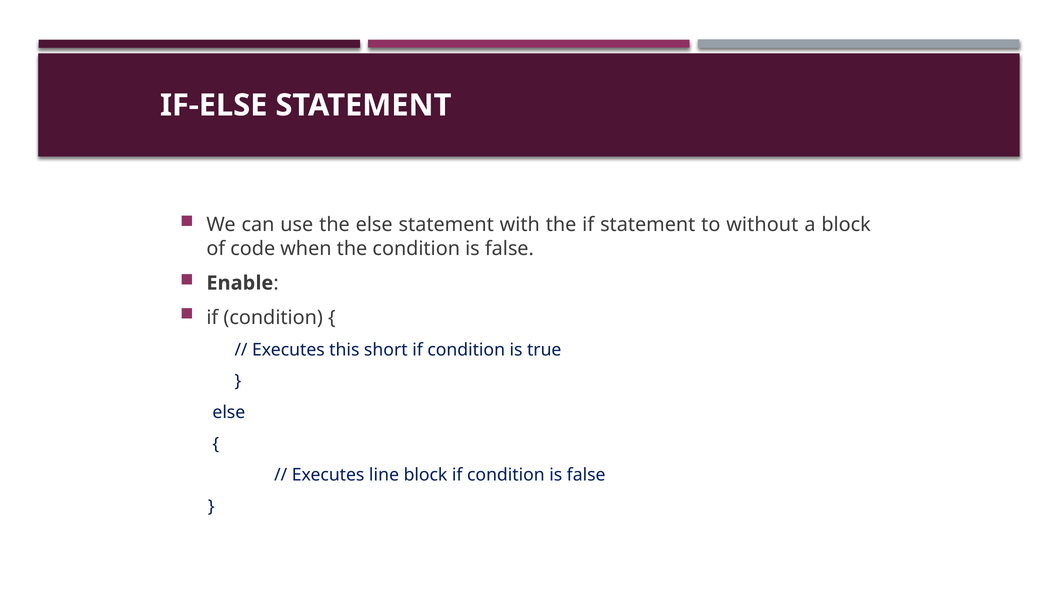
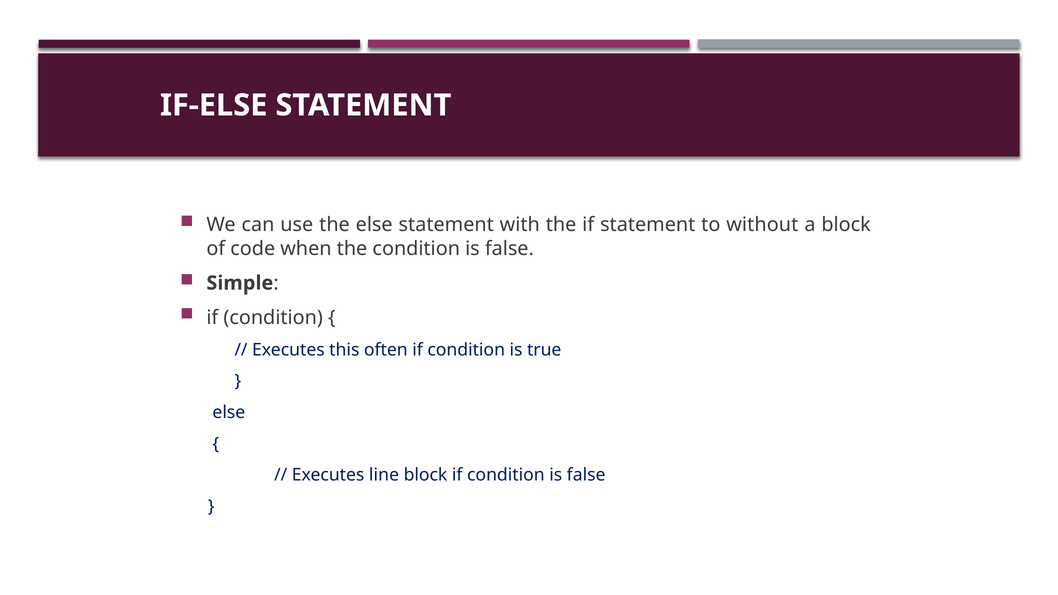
Enable: Enable -> Simple
short: short -> often
